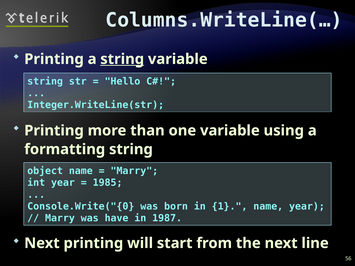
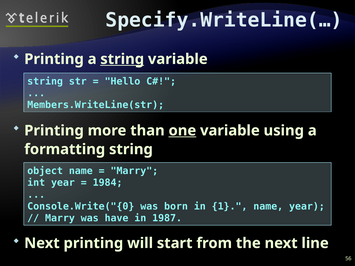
Columns.WriteLine(…: Columns.WriteLine(… -> Specify.WriteLine(…
Integer.WriteLine(str: Integer.WriteLine(str -> Members.WriteLine(str
one underline: none -> present
1985: 1985 -> 1984
